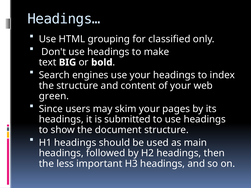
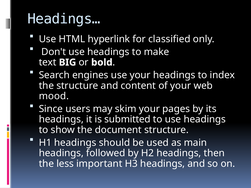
grouping: grouping -> hyperlink
green: green -> mood
